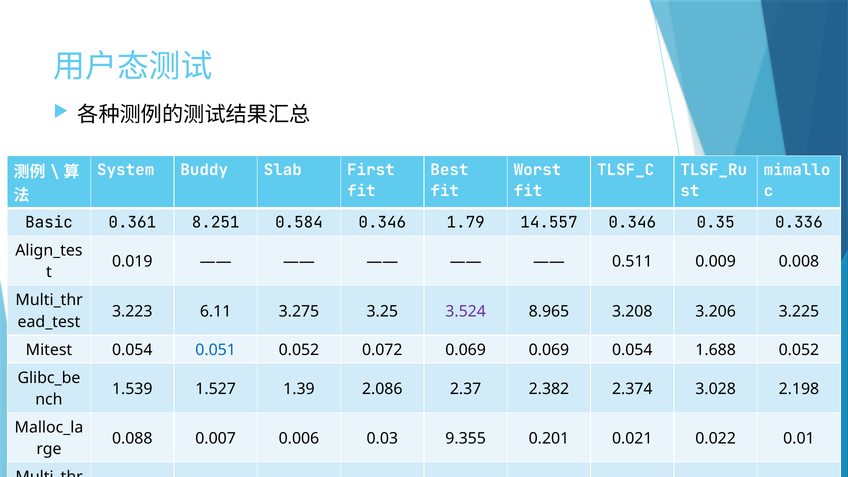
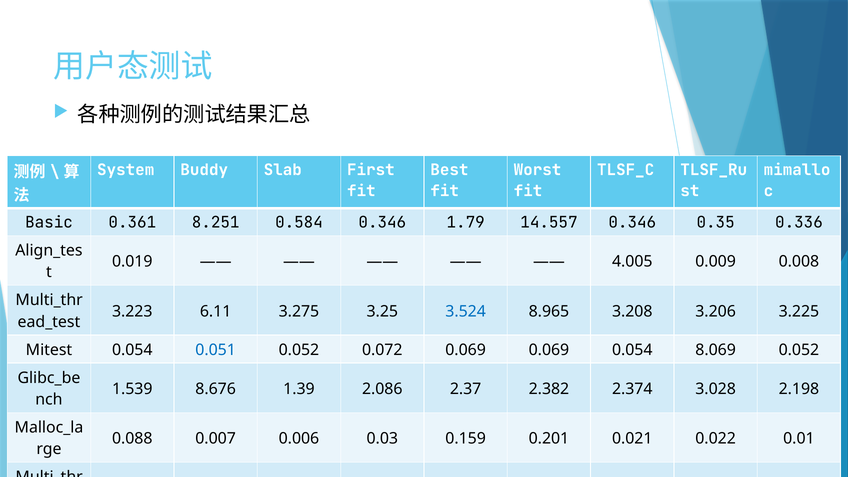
0.511: 0.511 -> 4.005
3.524 colour: purple -> blue
1.688: 1.688 -> 8.069
1.527: 1.527 -> 8.676
9.355: 9.355 -> 0.159
